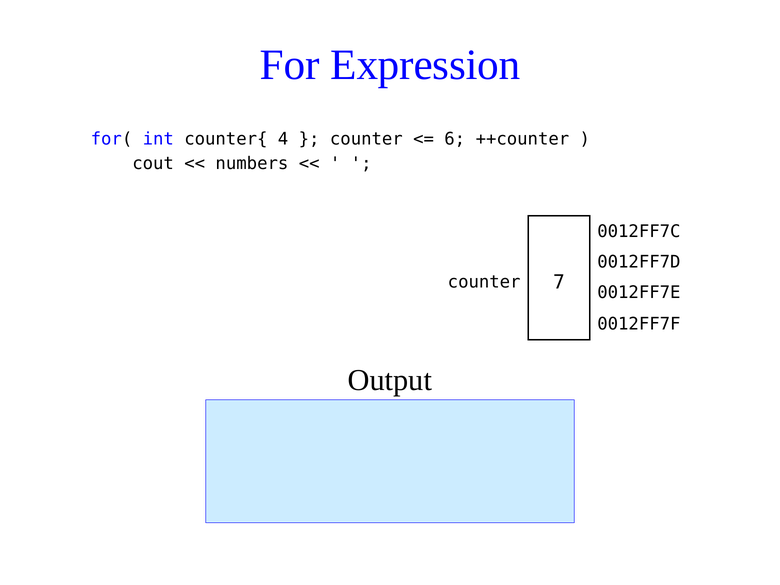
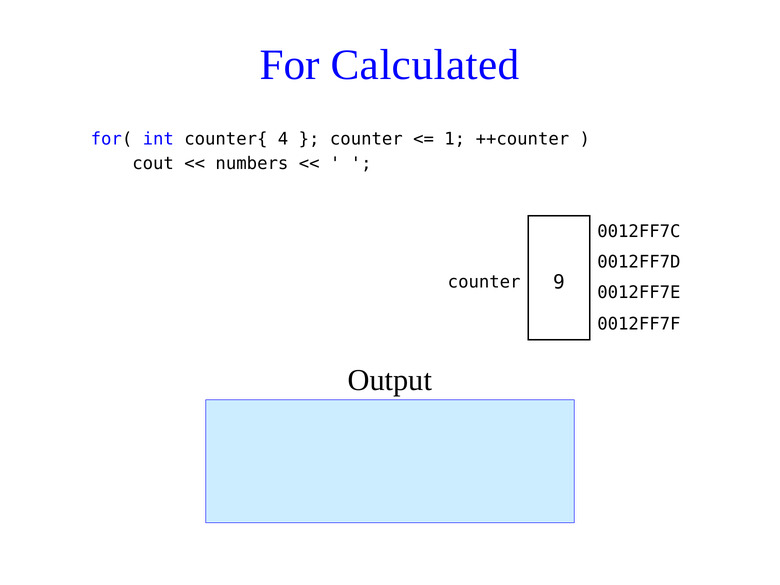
Expression: Expression -> Calculated
6: 6 -> 1
7: 7 -> 9
